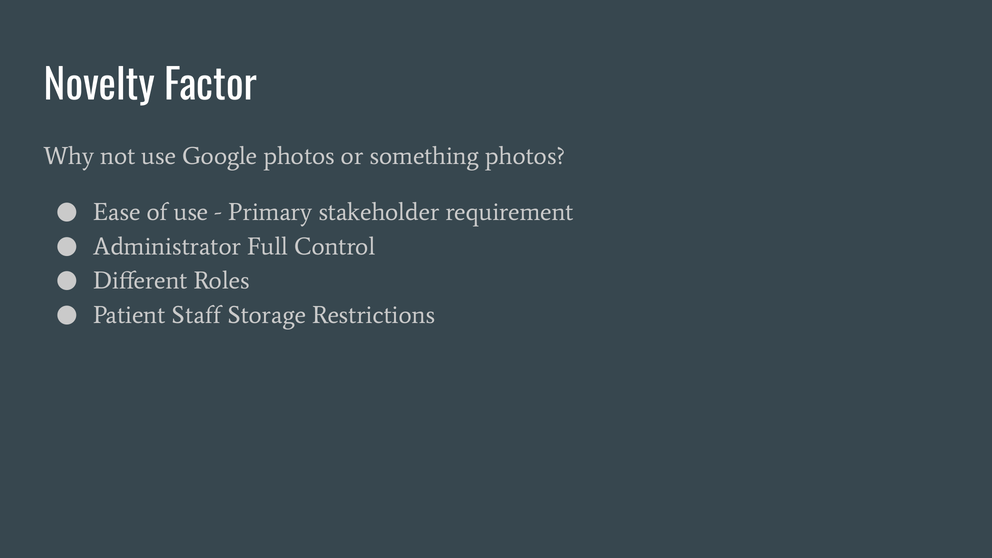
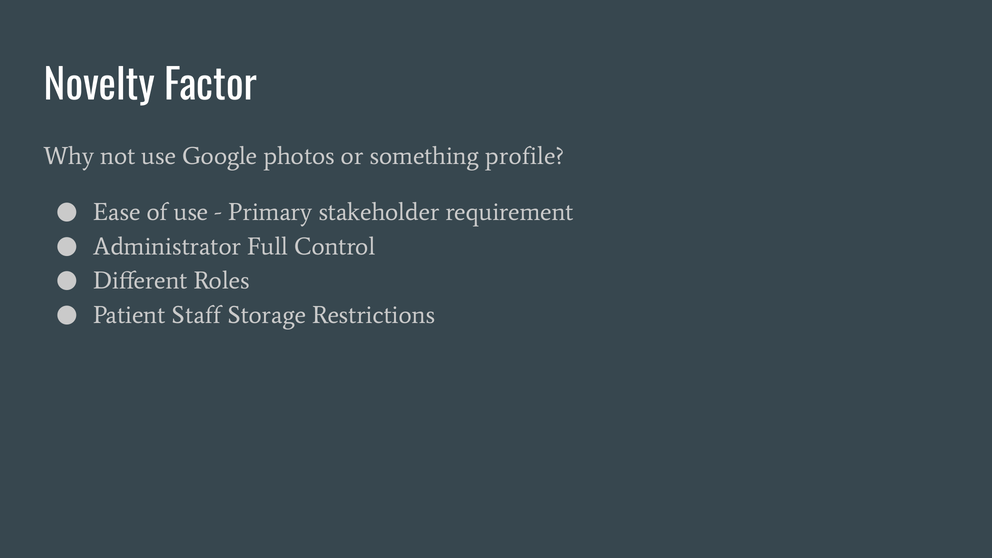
something photos: photos -> profile
